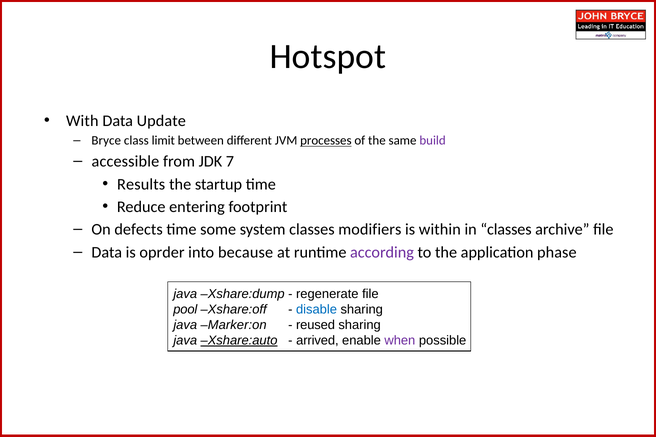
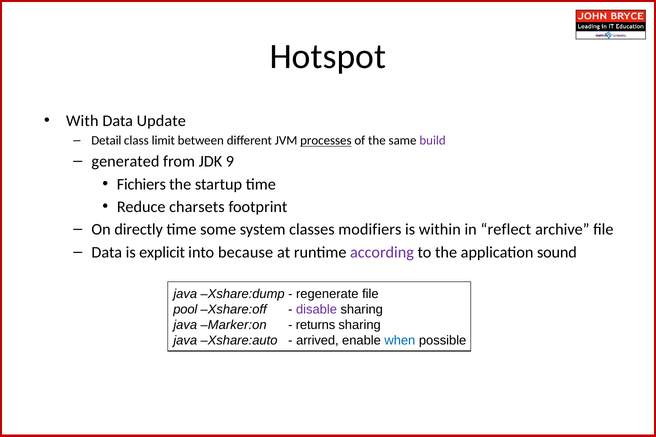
Bryce: Bryce -> Detail
accessible: accessible -> generated
7: 7 -> 9
Results: Results -> Fichiers
entering: entering -> charsets
defects: defects -> directly
in classes: classes -> reflect
oprder: oprder -> explicit
phase: phase -> sound
disable colour: blue -> purple
reused: reused -> returns
Xshare:auto underline: present -> none
when colour: purple -> blue
